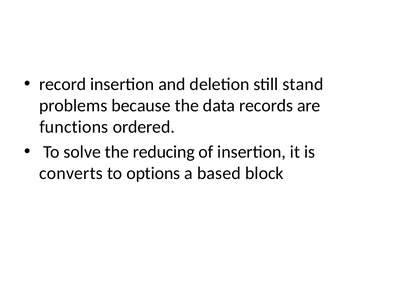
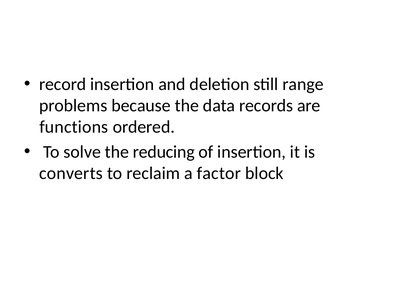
stand: stand -> range
options: options -> reclaim
based: based -> factor
